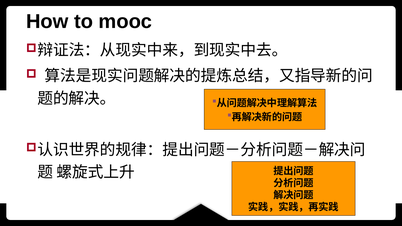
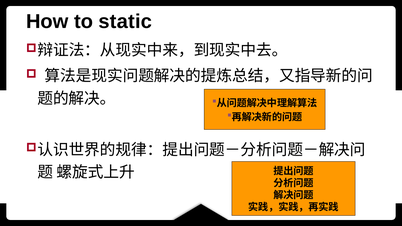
mooc: mooc -> static
